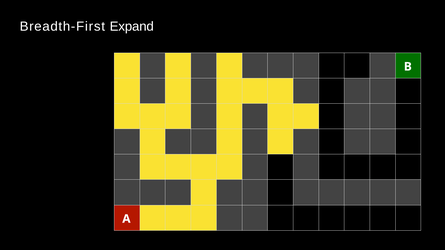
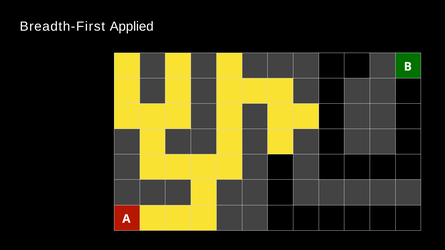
Expand: Expand -> Applied
